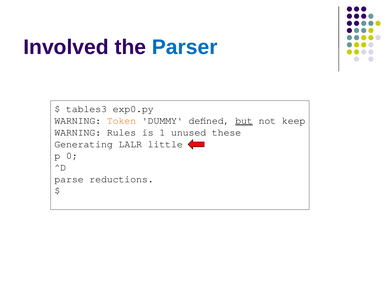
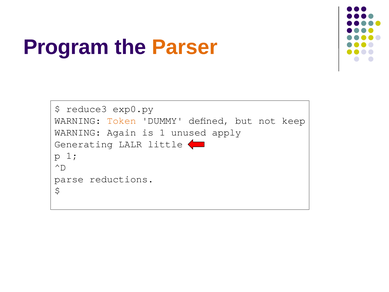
Involved: Involved -> Program
Parser colour: blue -> orange
tables3: tables3 -> reduce3
but underline: present -> none
Rules: Rules -> Again
these: these -> apply
p 0: 0 -> 1
